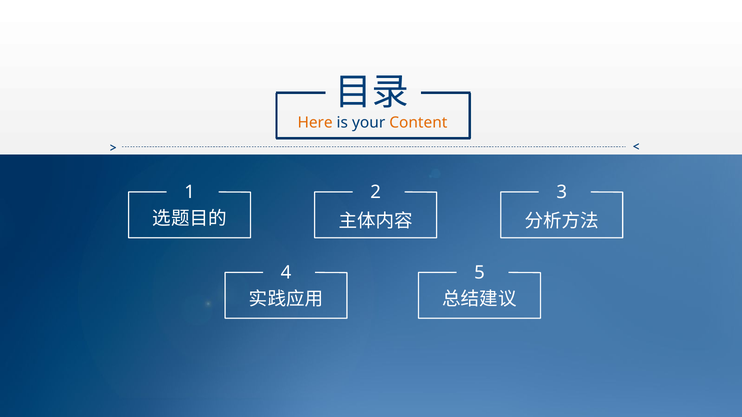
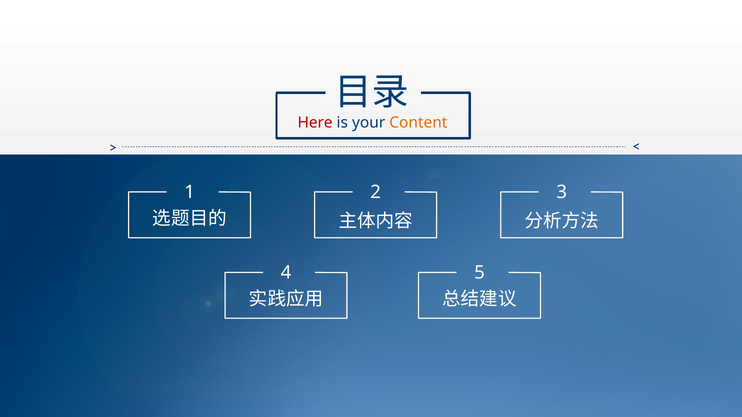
Here colour: orange -> red
